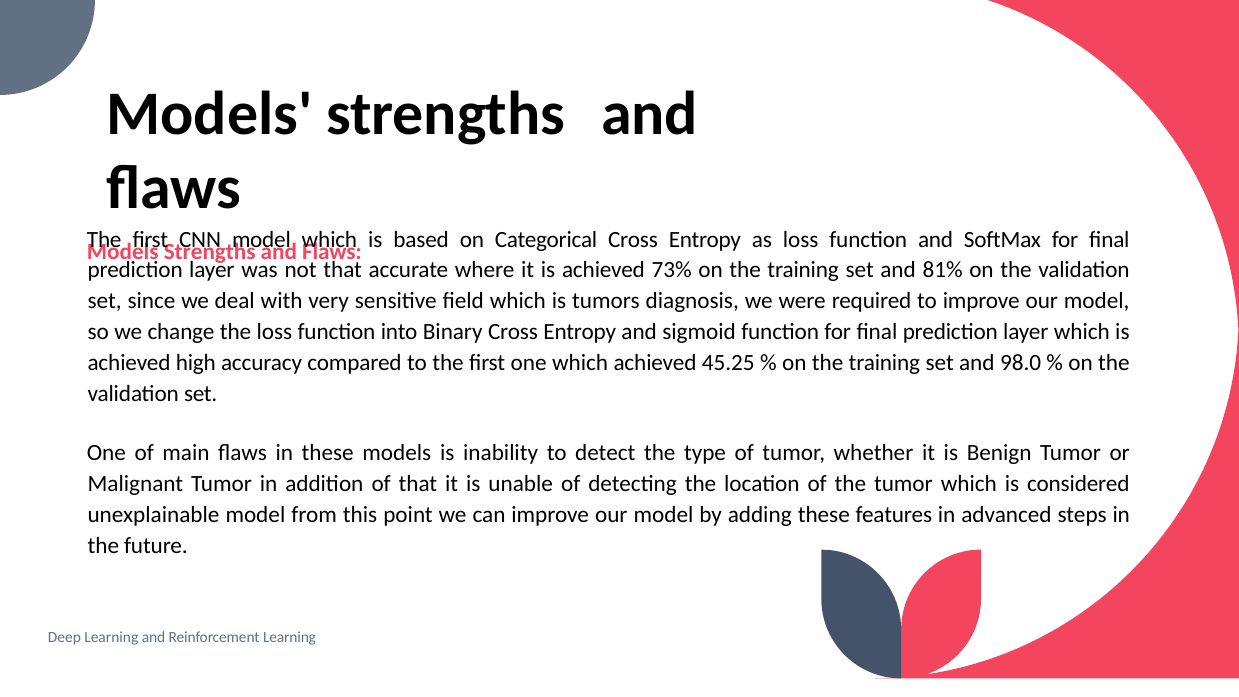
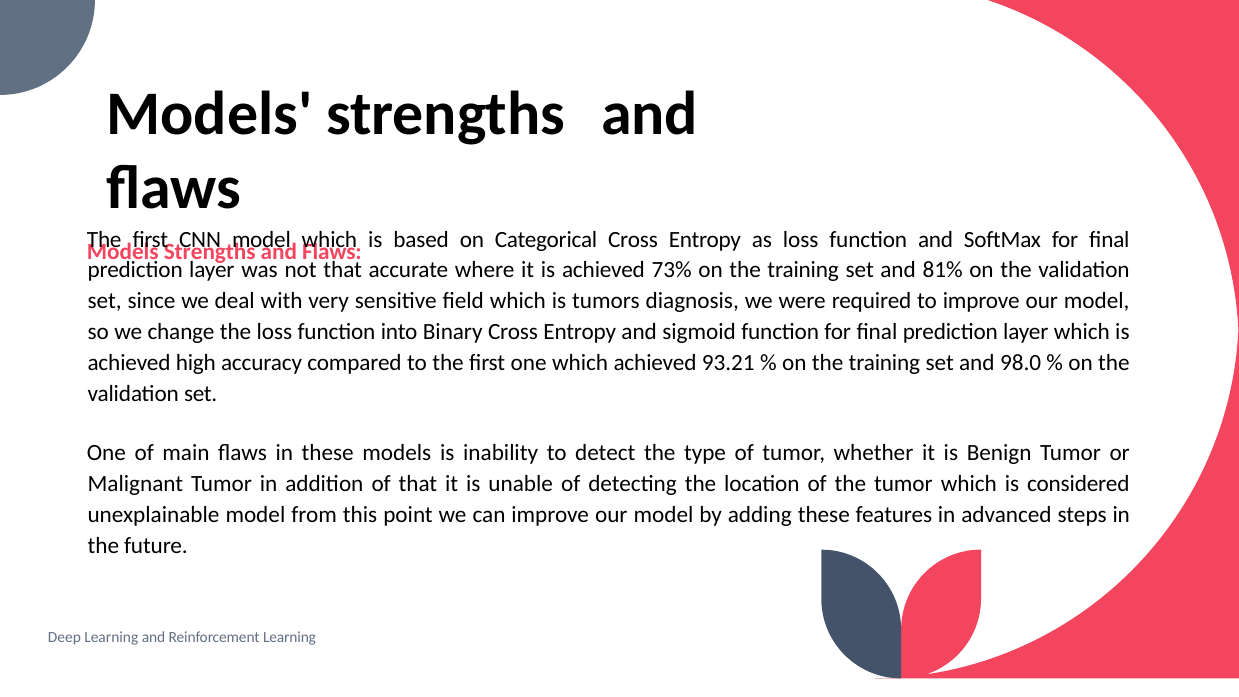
45.25: 45.25 -> 93.21
